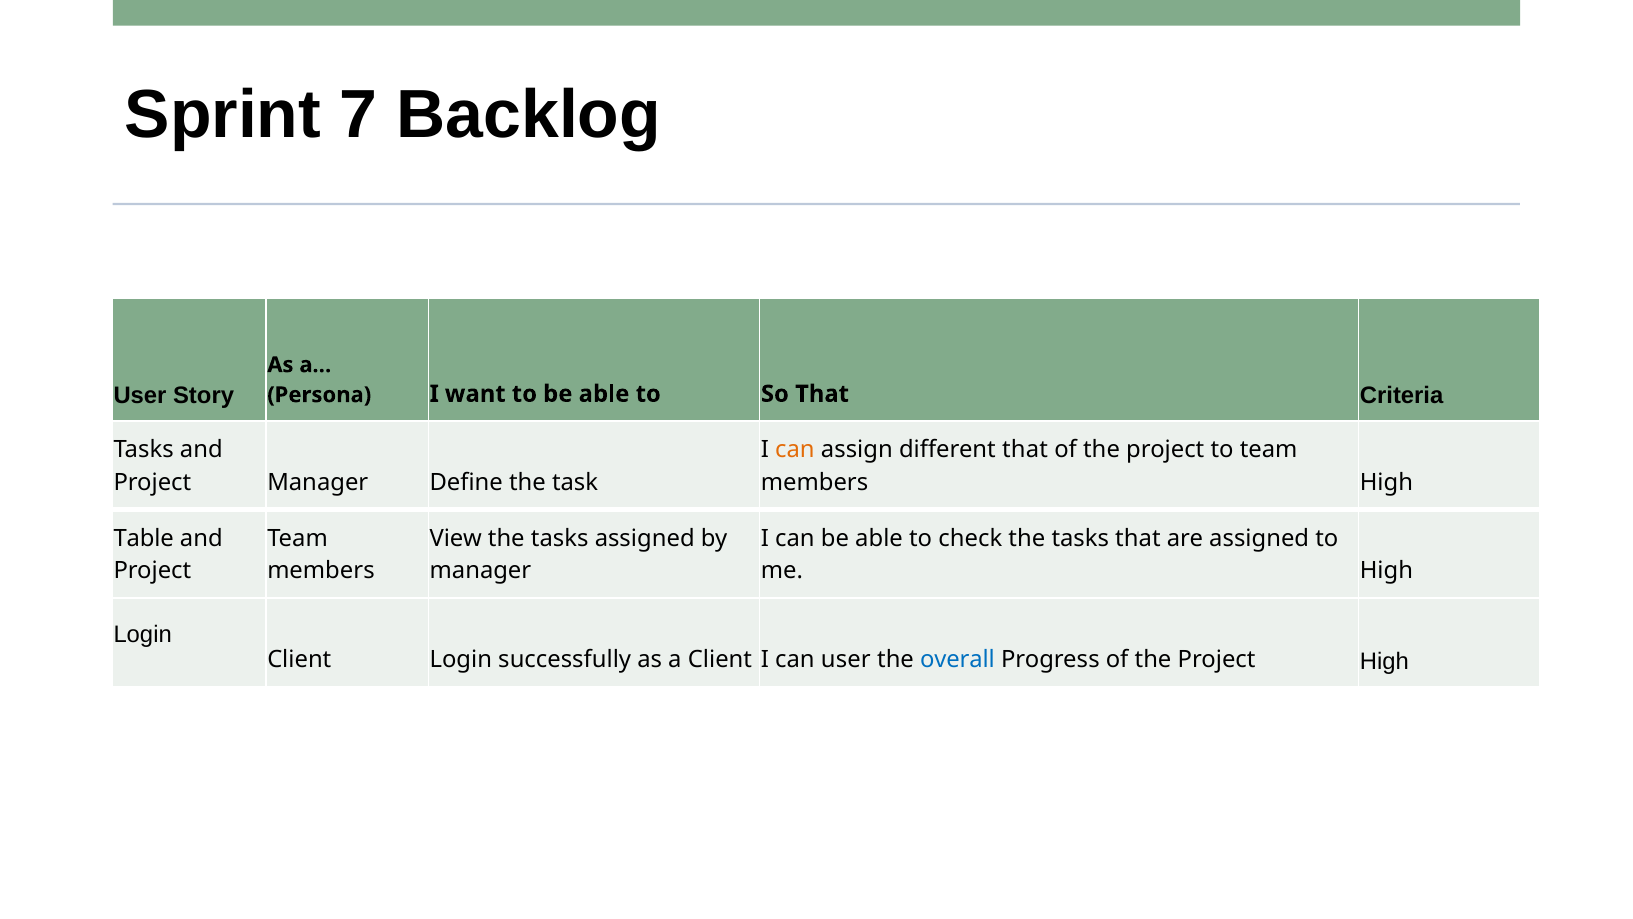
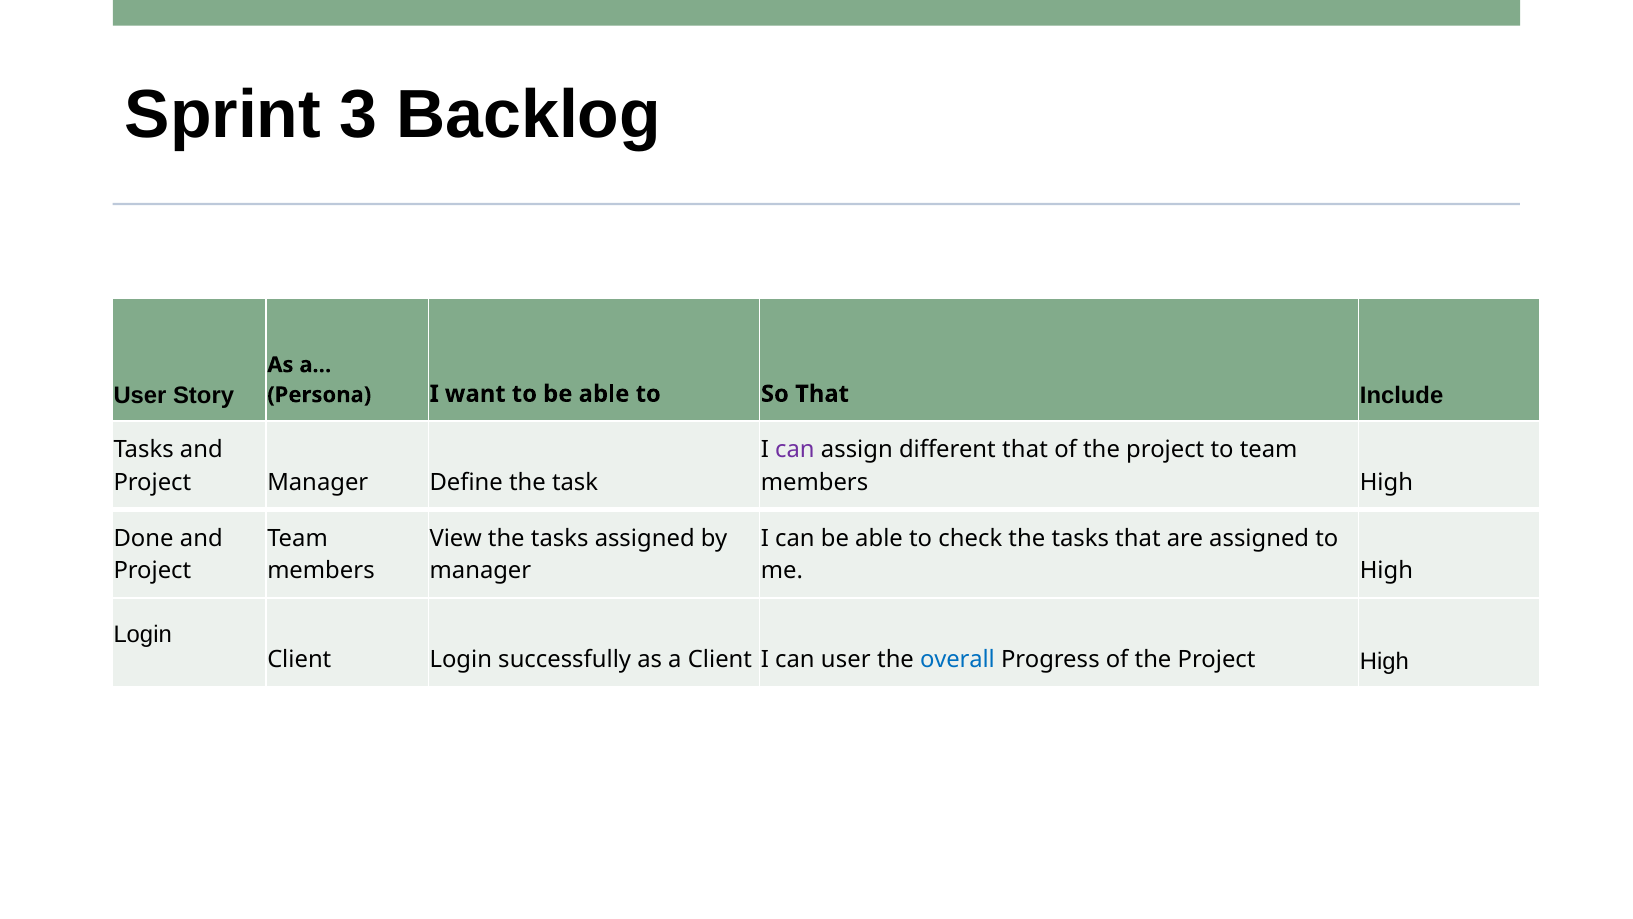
7: 7 -> 3
Criteria: Criteria -> Include
can at (795, 450) colour: orange -> purple
Table: Table -> Done
